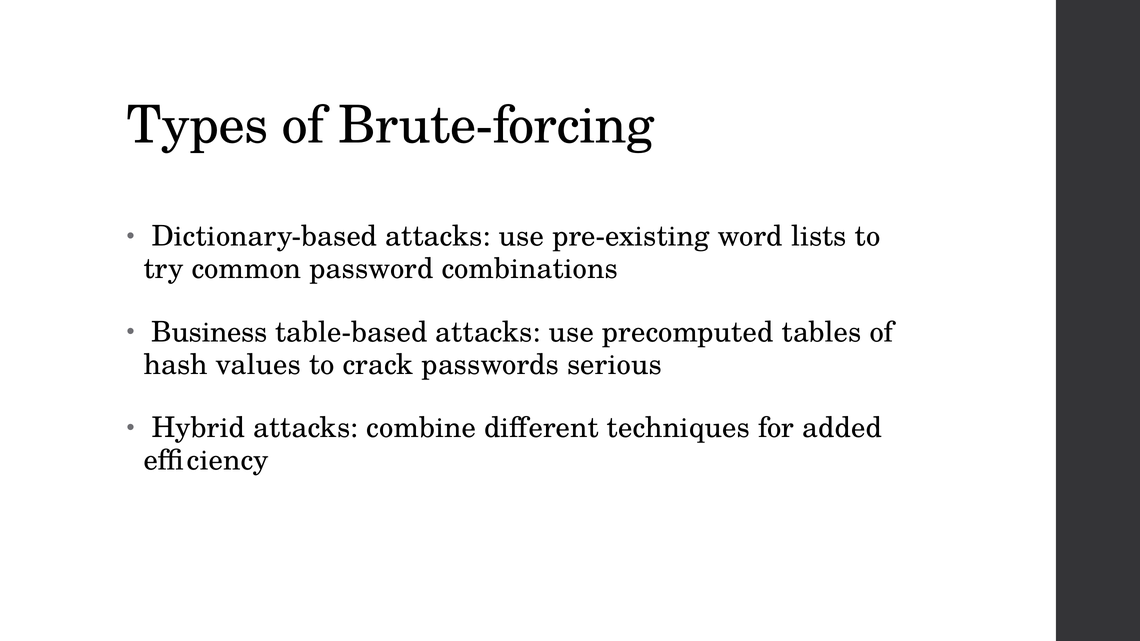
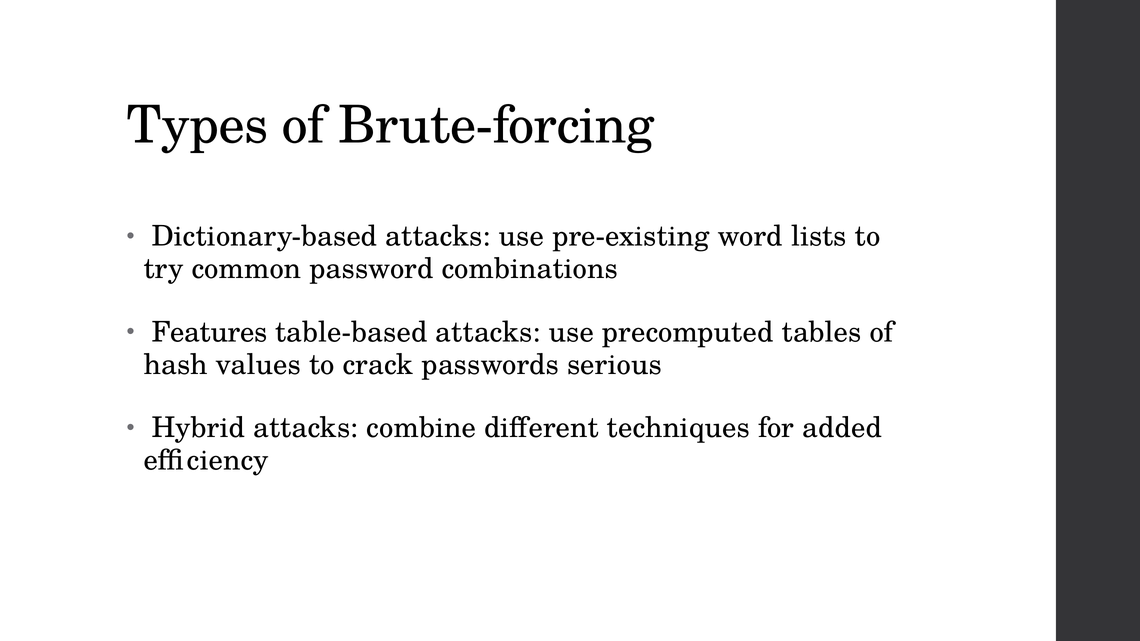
Business: Business -> Features
